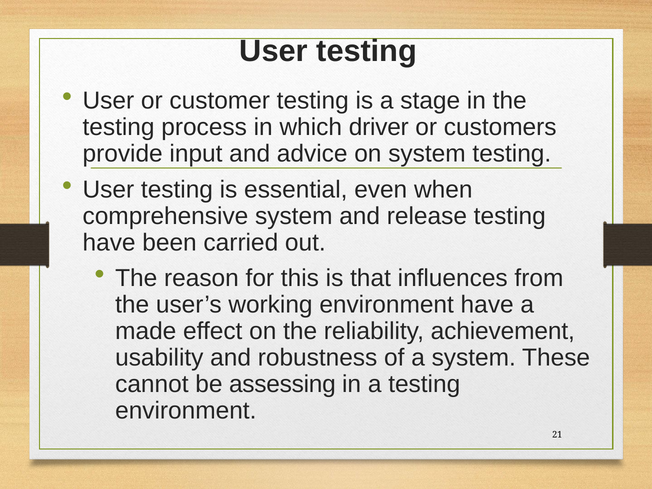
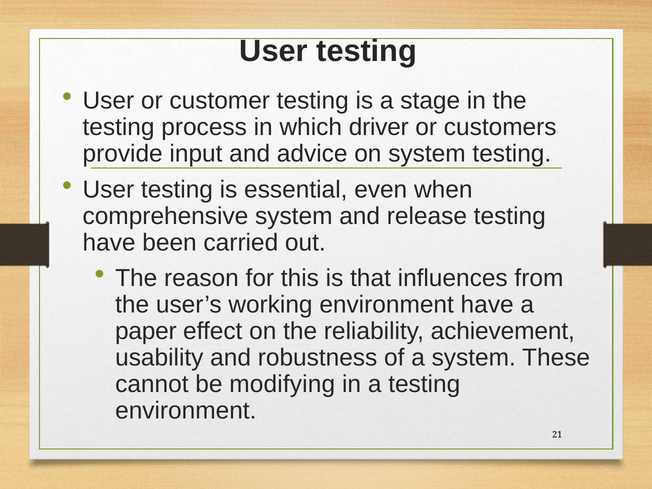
made: made -> paper
assessing: assessing -> modifying
